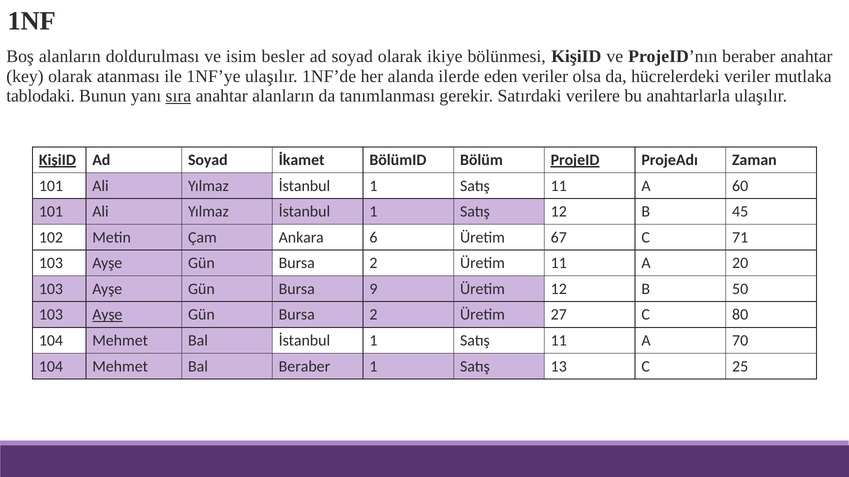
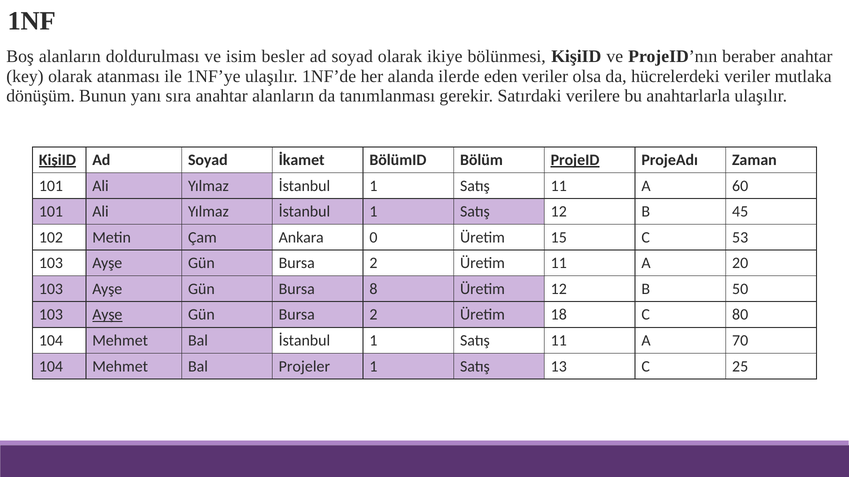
tablodaki: tablodaki -> dönüşüm
sıra underline: present -> none
6: 6 -> 0
67: 67 -> 15
71: 71 -> 53
9: 9 -> 8
27: 27 -> 18
Bal Beraber: Beraber -> Projeler
